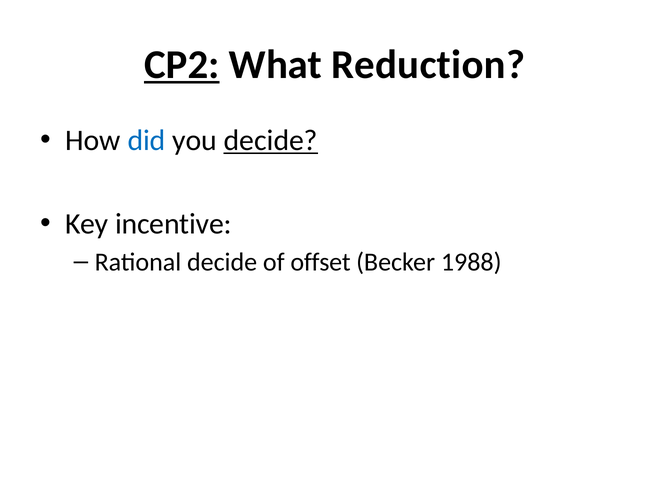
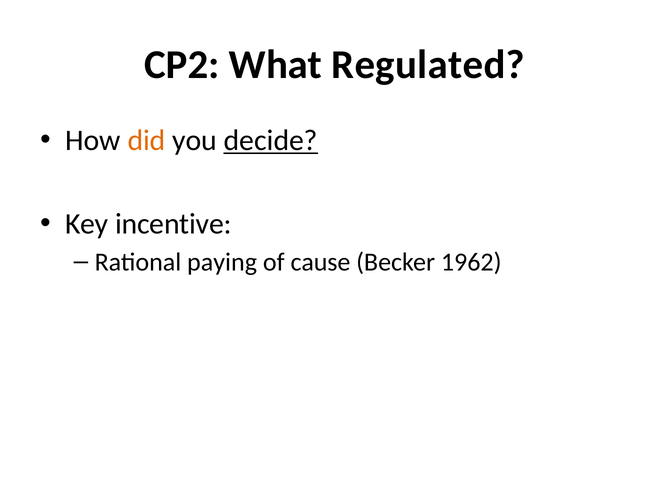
CP2 underline: present -> none
Reduction: Reduction -> Regulated
did colour: blue -> orange
Rational decide: decide -> paying
offset: offset -> cause
1988: 1988 -> 1962
